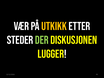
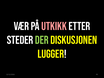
UTKIKK colour: yellow -> pink
